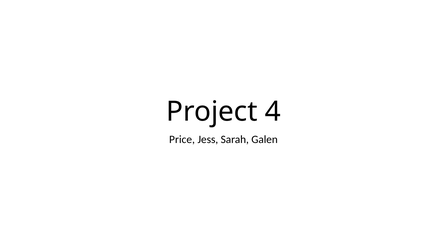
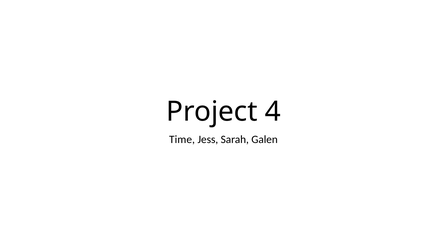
Price: Price -> Time
